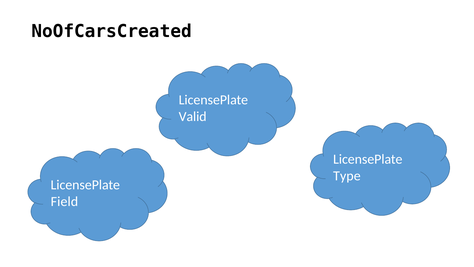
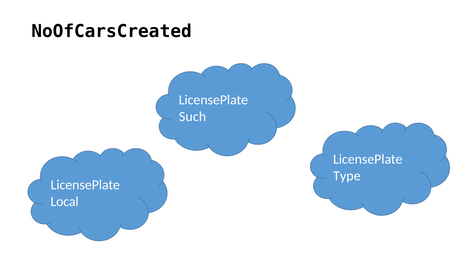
Valid: Valid -> Such
Field: Field -> Local
